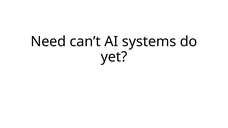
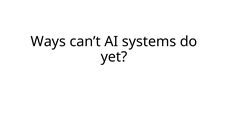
Need: Need -> Ways
